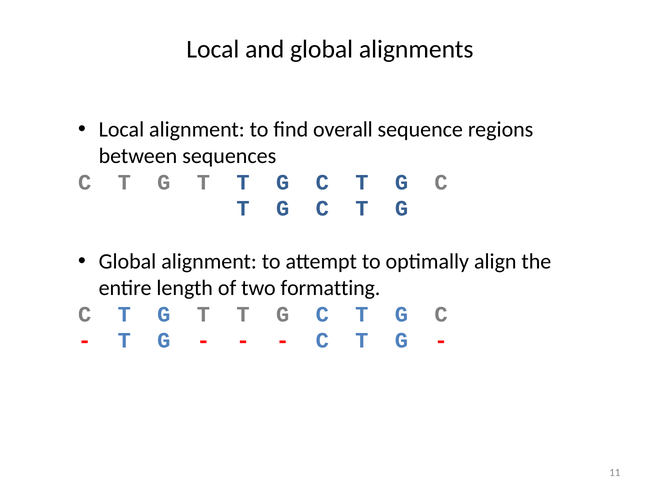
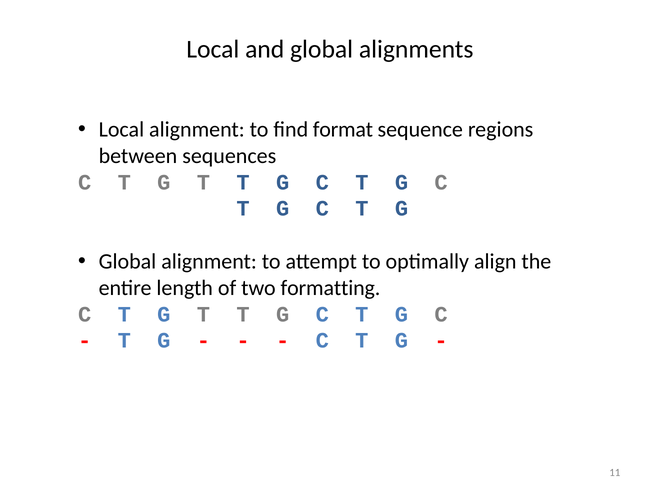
overall: overall -> format
